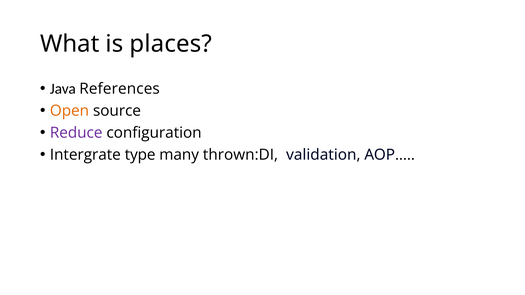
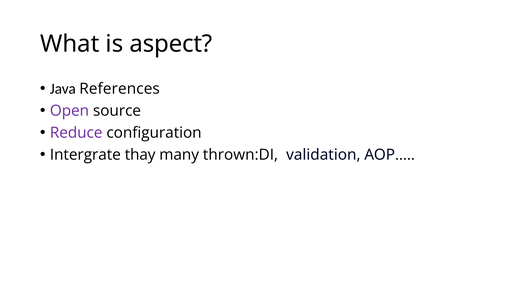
places: places -> aspect
Open colour: orange -> purple
type: type -> thay
